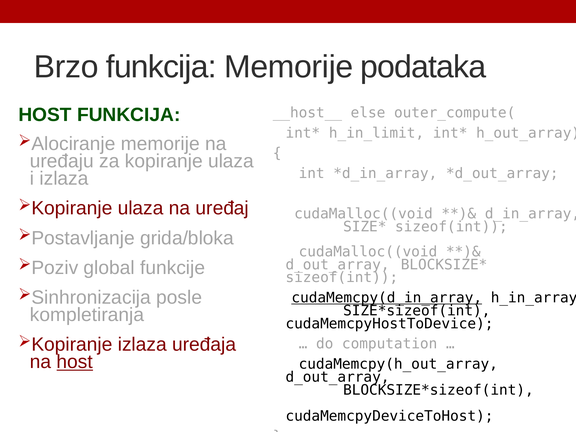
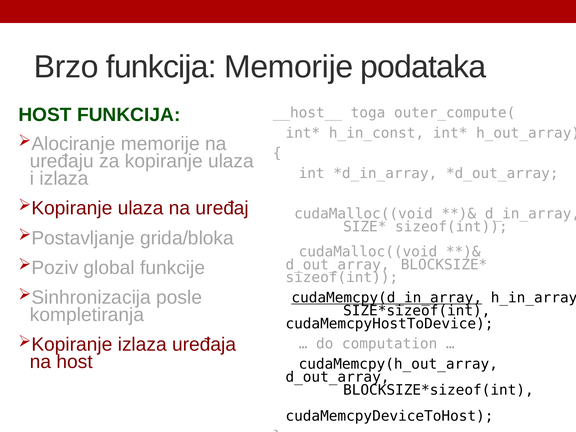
else: else -> toga
h_in_limit: h_in_limit -> h_in_const
host at (75, 362) underline: present -> none
